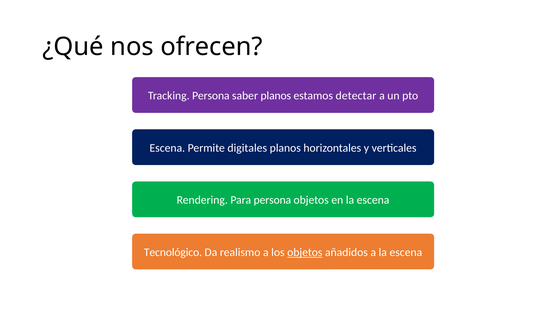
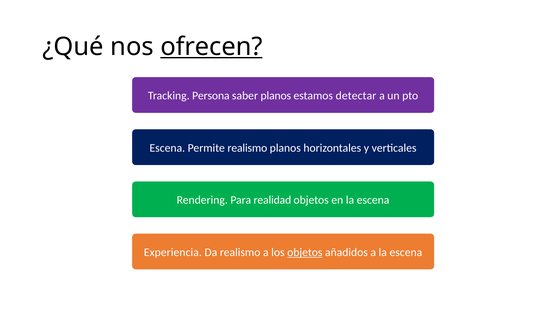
ofrecen underline: none -> present
Permite digitales: digitales -> realismo
Para persona: persona -> realidad
Tecnológico: Tecnológico -> Experiencia
